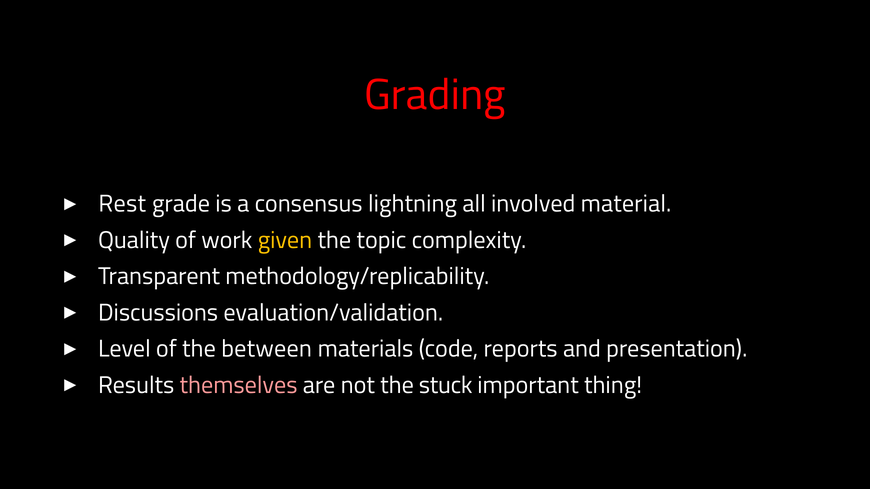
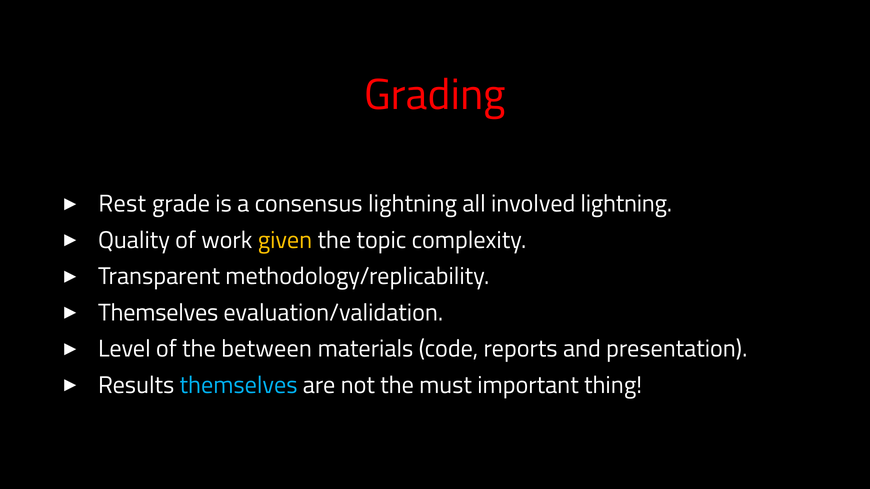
involved material: material -> lightning
Discussions at (158, 313): Discussions -> Themselves
themselves at (239, 385) colour: pink -> light blue
stuck: stuck -> must
